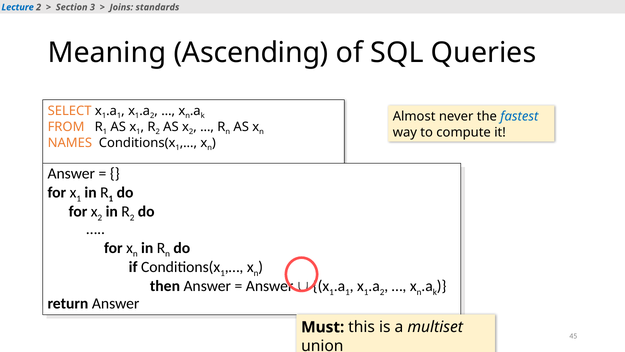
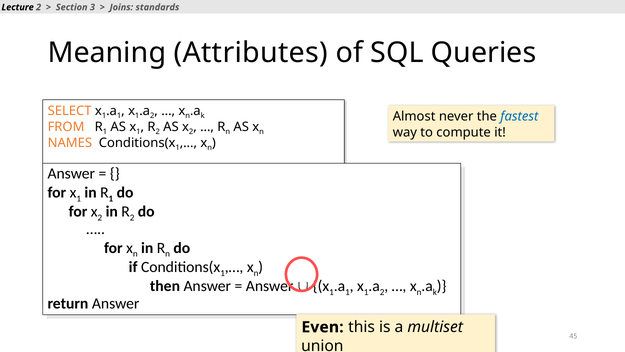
Lecture colour: blue -> black
Ascending: Ascending -> Attributes
Must: Must -> Even
